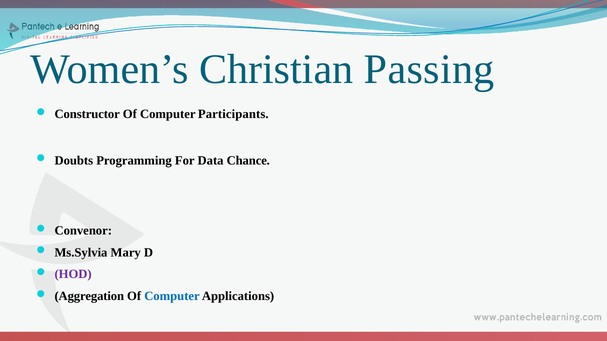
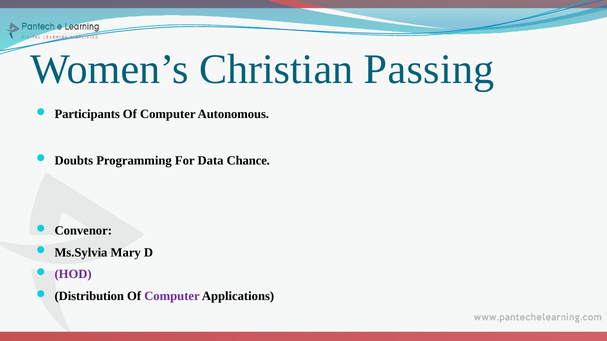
Constructor: Constructor -> Participants
Participants: Participants -> Autonomous
Aggregation: Aggregation -> Distribution
Computer at (172, 297) colour: blue -> purple
